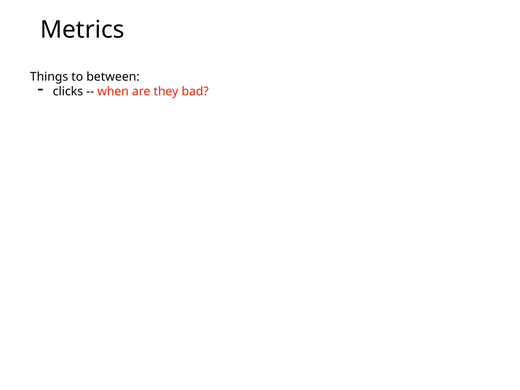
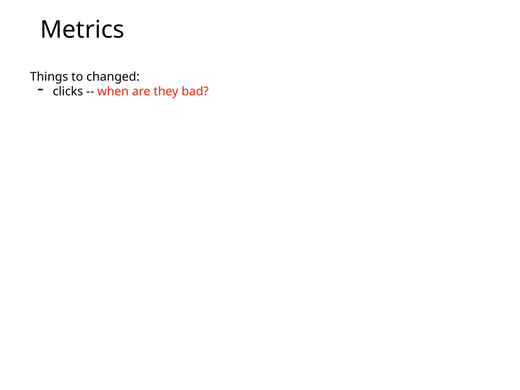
between: between -> changed
